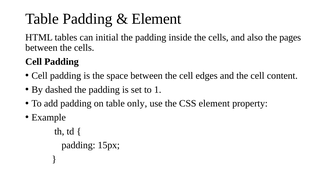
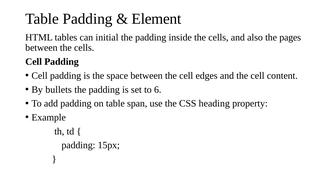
dashed: dashed -> bullets
1: 1 -> 6
only: only -> span
CSS element: element -> heading
